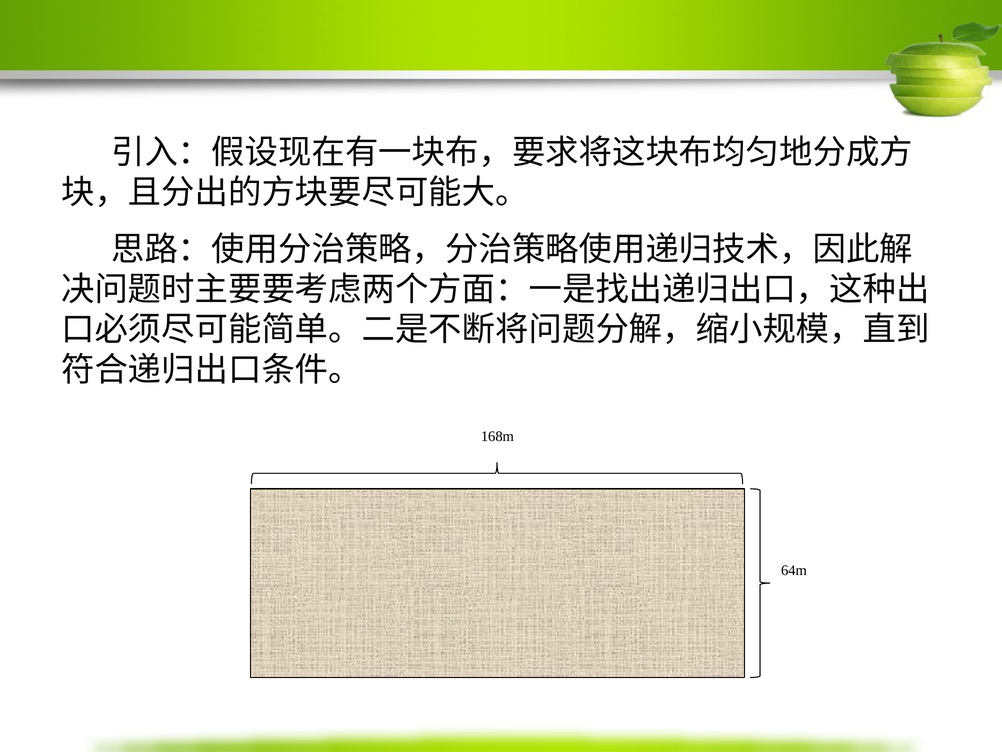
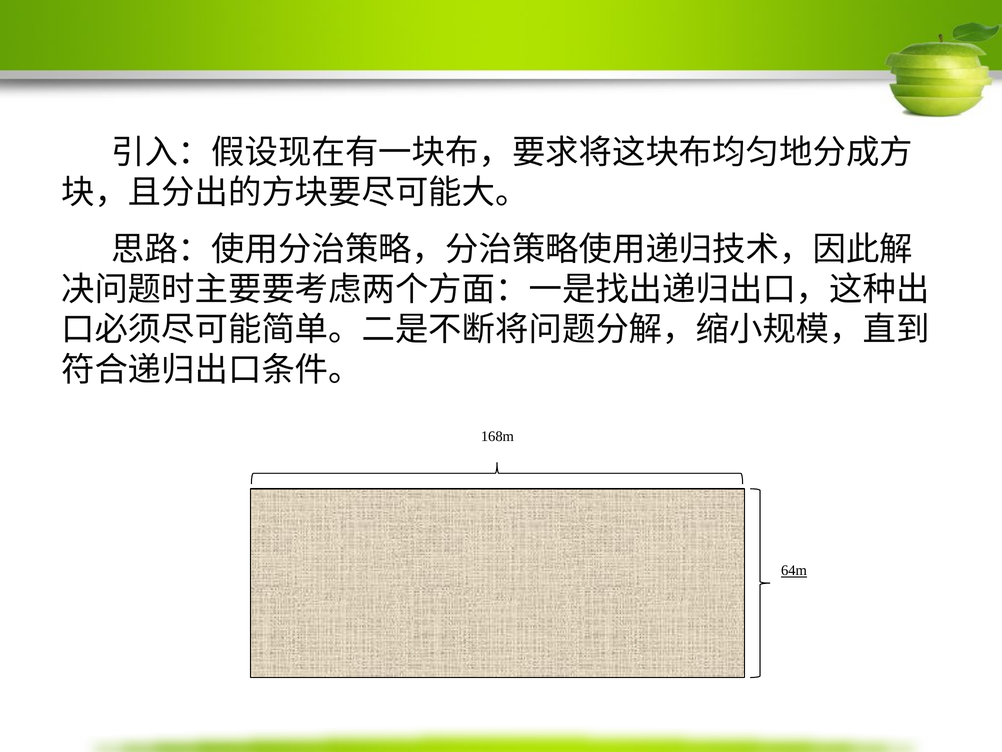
64m underline: none -> present
